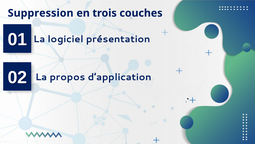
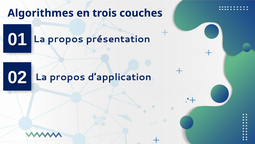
Suppression: Suppression -> Algorithmes
logiciel at (66, 39): logiciel -> propos
